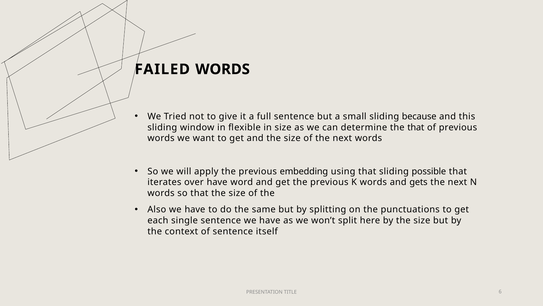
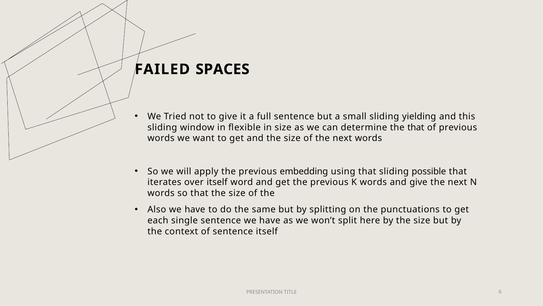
FAILED WORDS: WORDS -> SPACES
because: because -> yielding
over have: have -> itself
and gets: gets -> give
